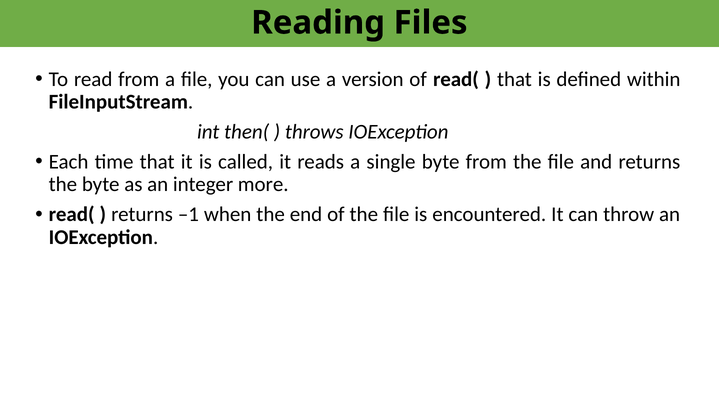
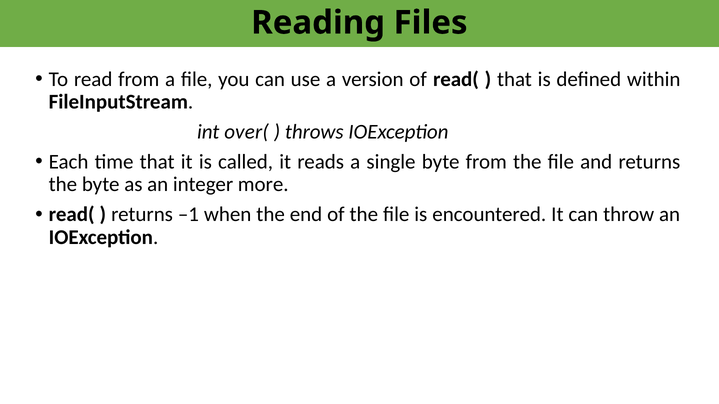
then(: then( -> over(
